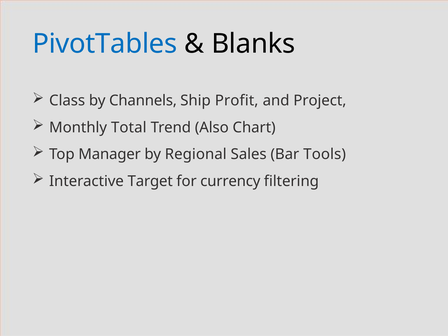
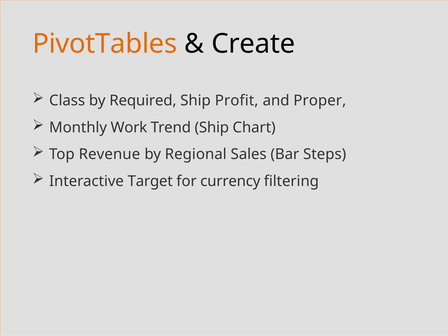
PivotTables colour: blue -> orange
Blanks: Blanks -> Create
Channels: Channels -> Required
Project: Project -> Proper
Total: Total -> Work
Trend Also: Also -> Ship
Manager: Manager -> Revenue
Tools: Tools -> Steps
